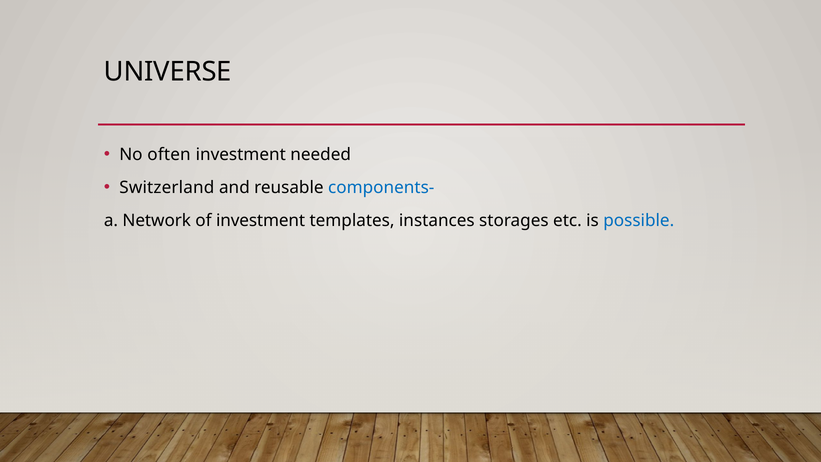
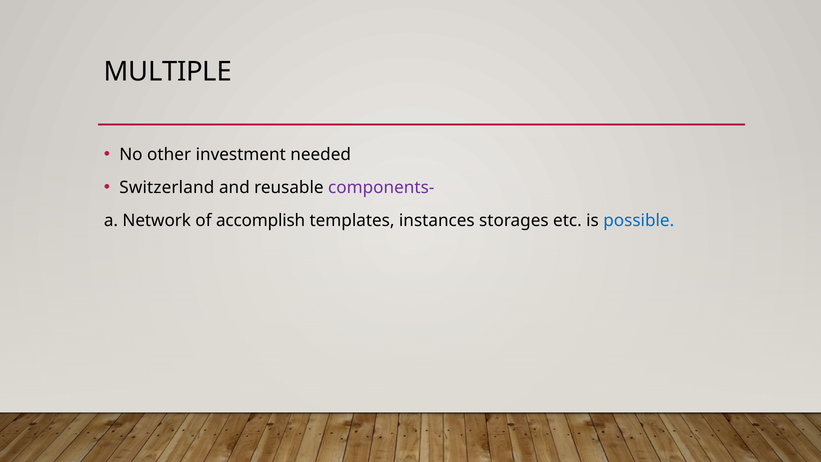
UNIVERSE: UNIVERSE -> MULTIPLE
often: often -> other
components- colour: blue -> purple
of investment: investment -> accomplish
